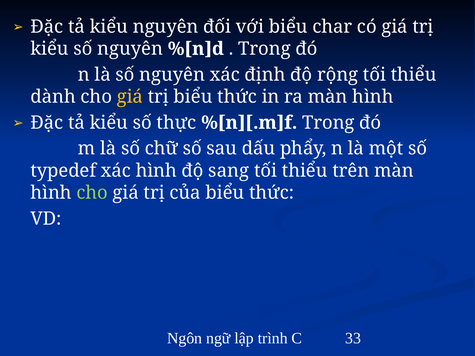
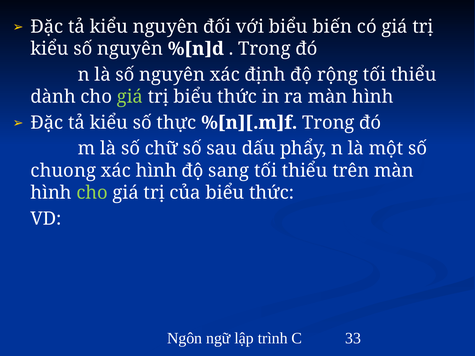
char: char -> biến
giá at (130, 97) colour: yellow -> light green
typedef: typedef -> chuong
